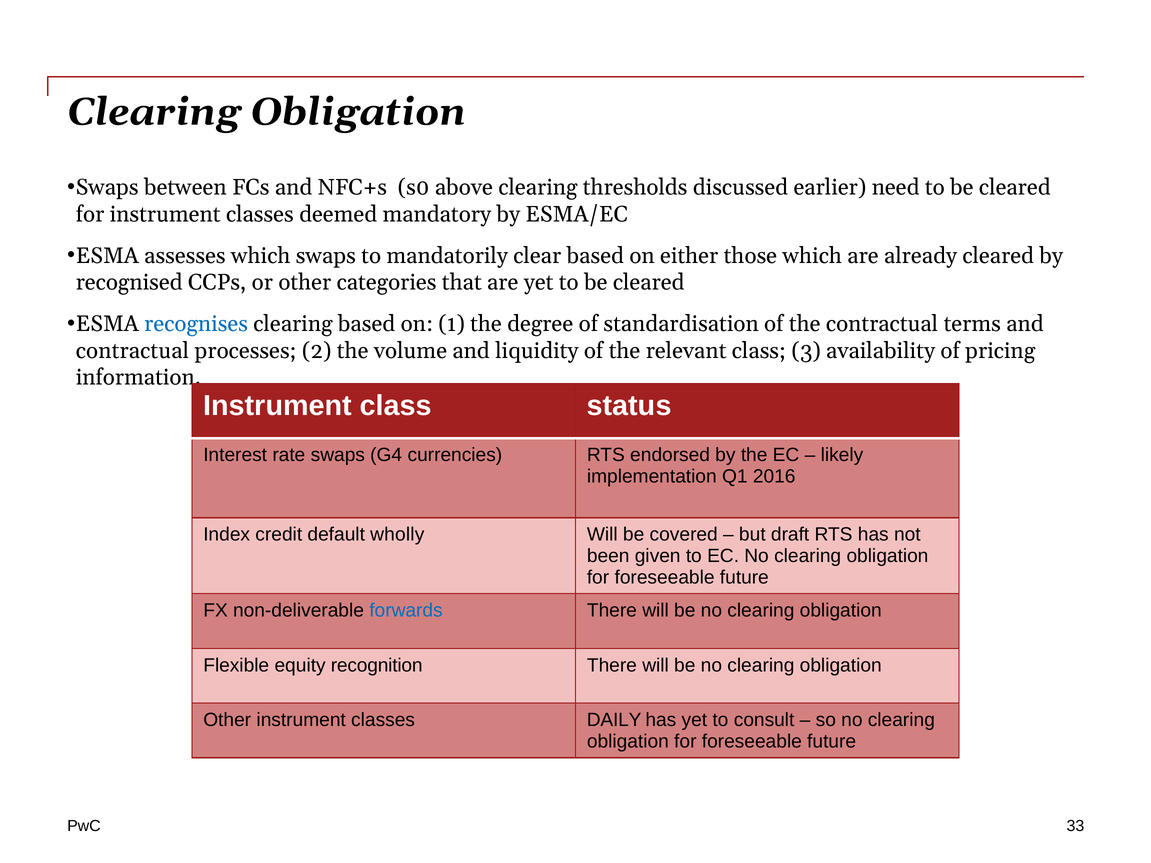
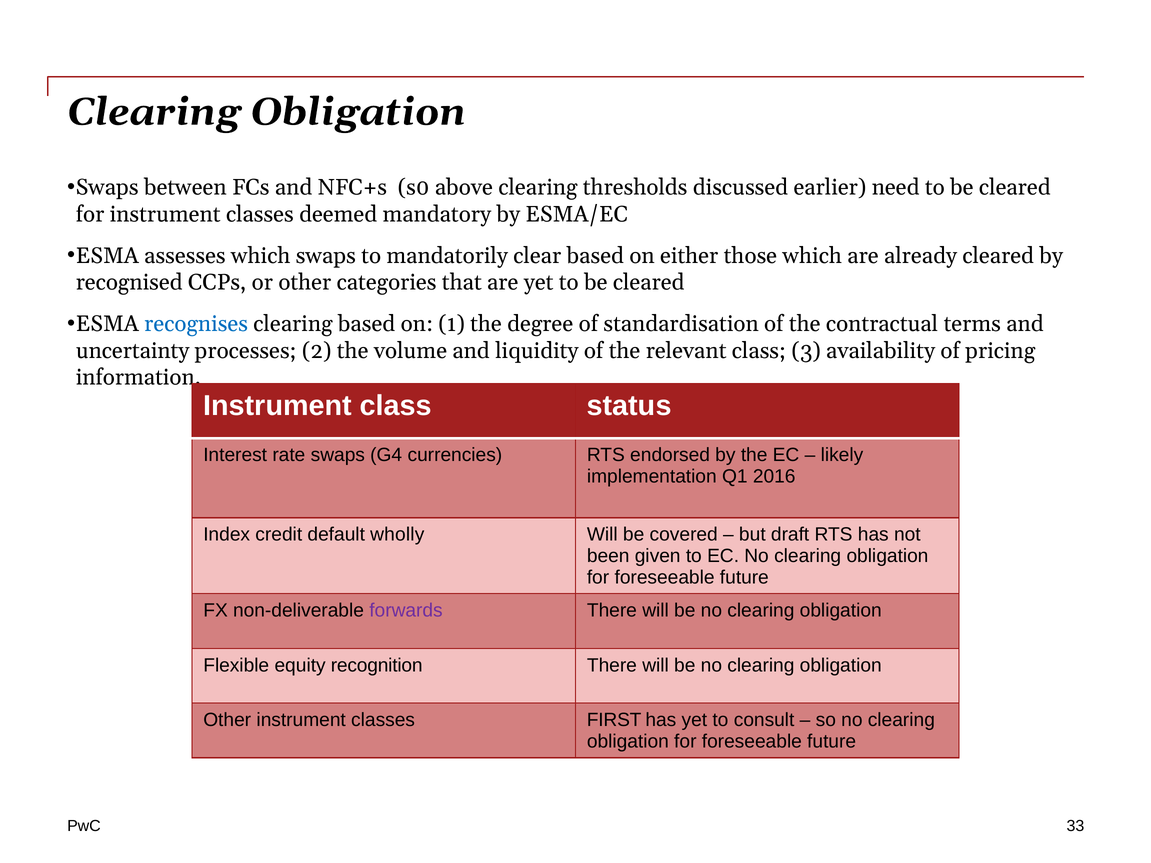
contractual at (132, 351): contractual -> uncertainty
forwards colour: blue -> purple
DAILY: DAILY -> FIRST
